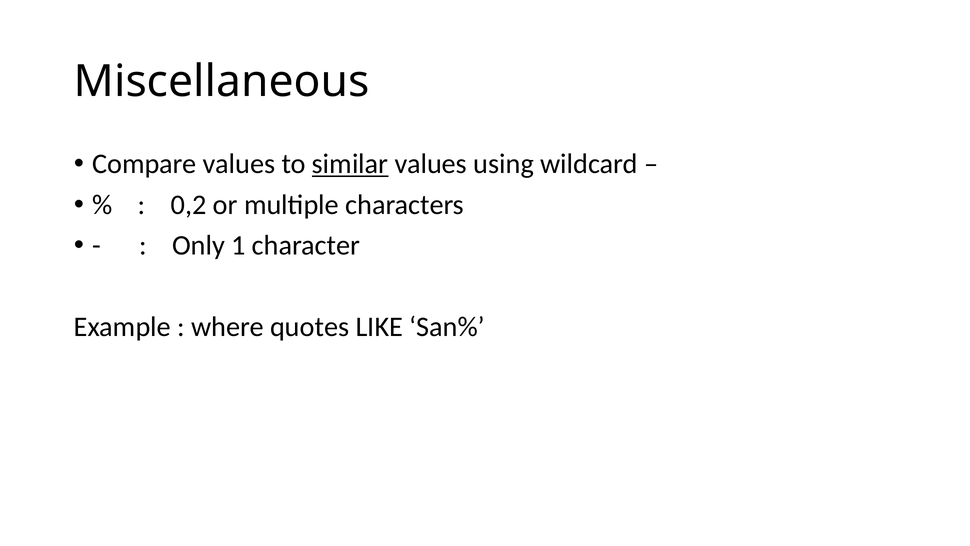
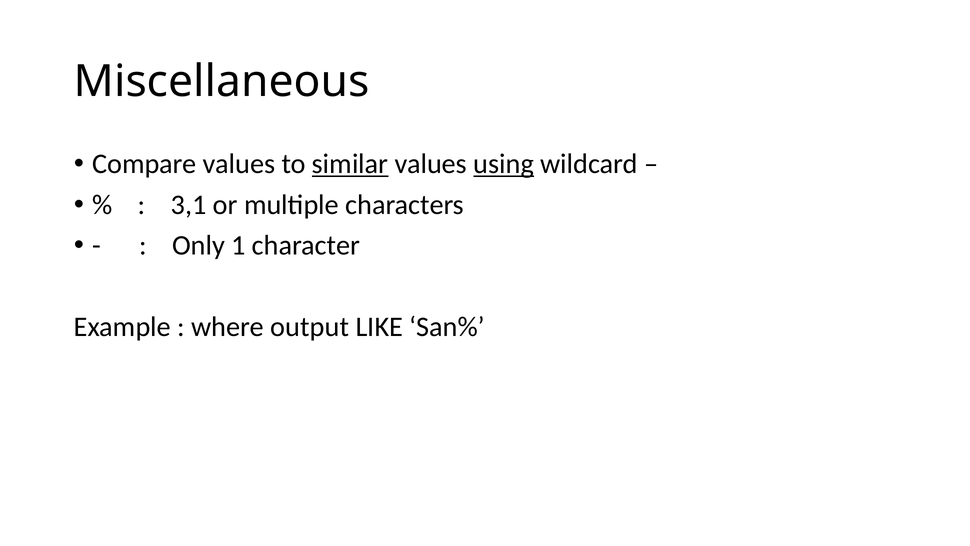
using underline: none -> present
0,2: 0,2 -> 3,1
quotes: quotes -> output
